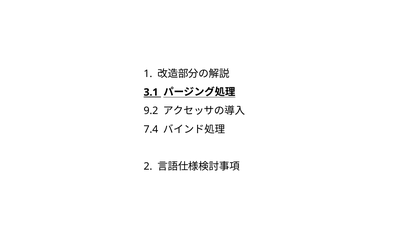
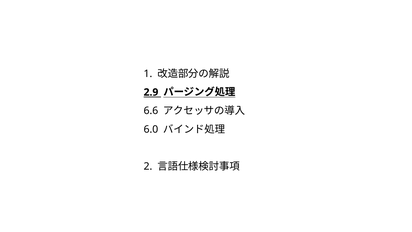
3.1: 3.1 -> 2.9
9.2: 9.2 -> 6.6
7.4: 7.4 -> 6.0
